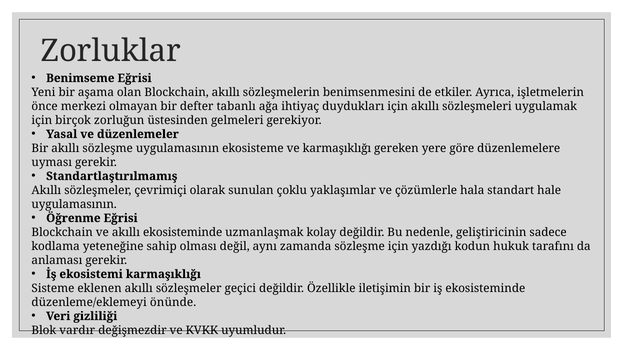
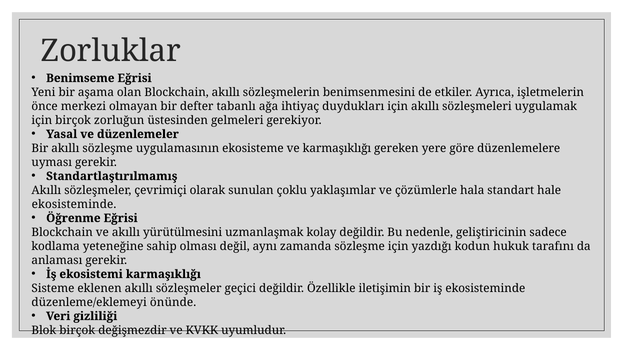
uygulamasının at (74, 204): uygulamasının -> ekosisteminde
akıllı ekosisteminde: ekosisteminde -> yürütülmesini
Blok vardır: vardır -> birçok
